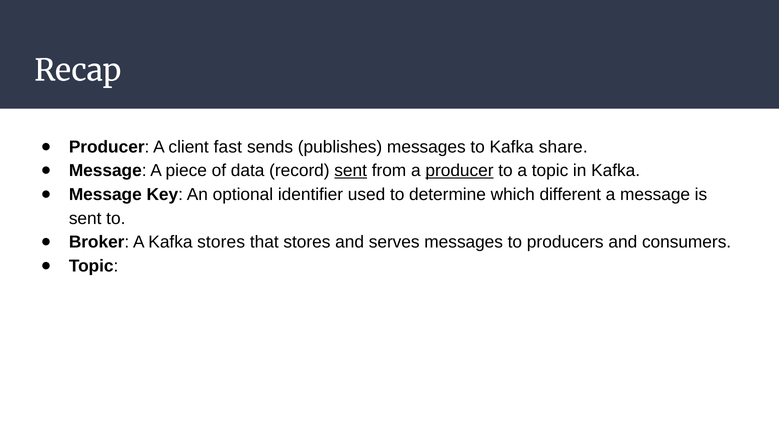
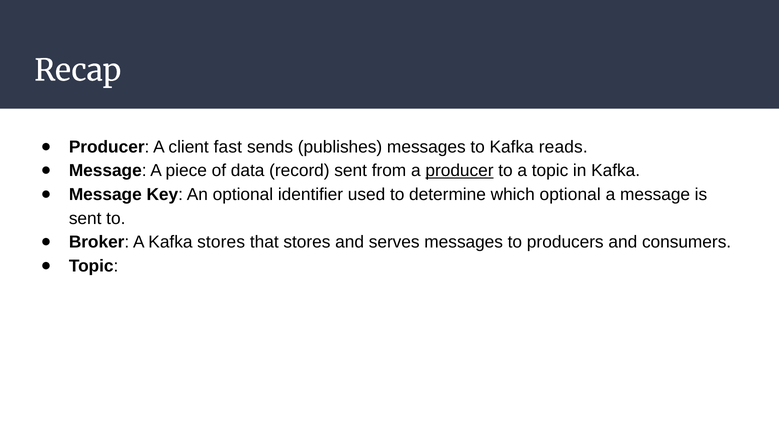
share: share -> reads
sent at (351, 171) underline: present -> none
which different: different -> optional
